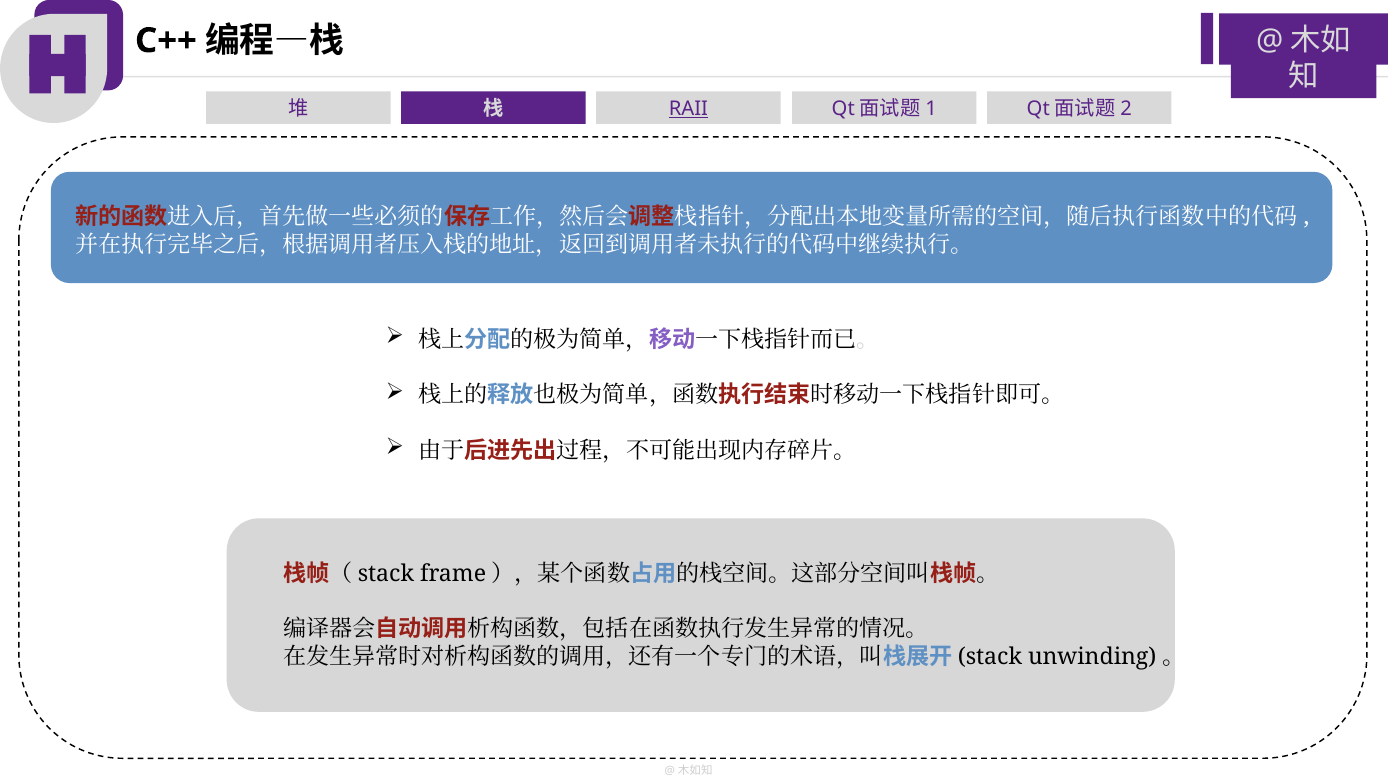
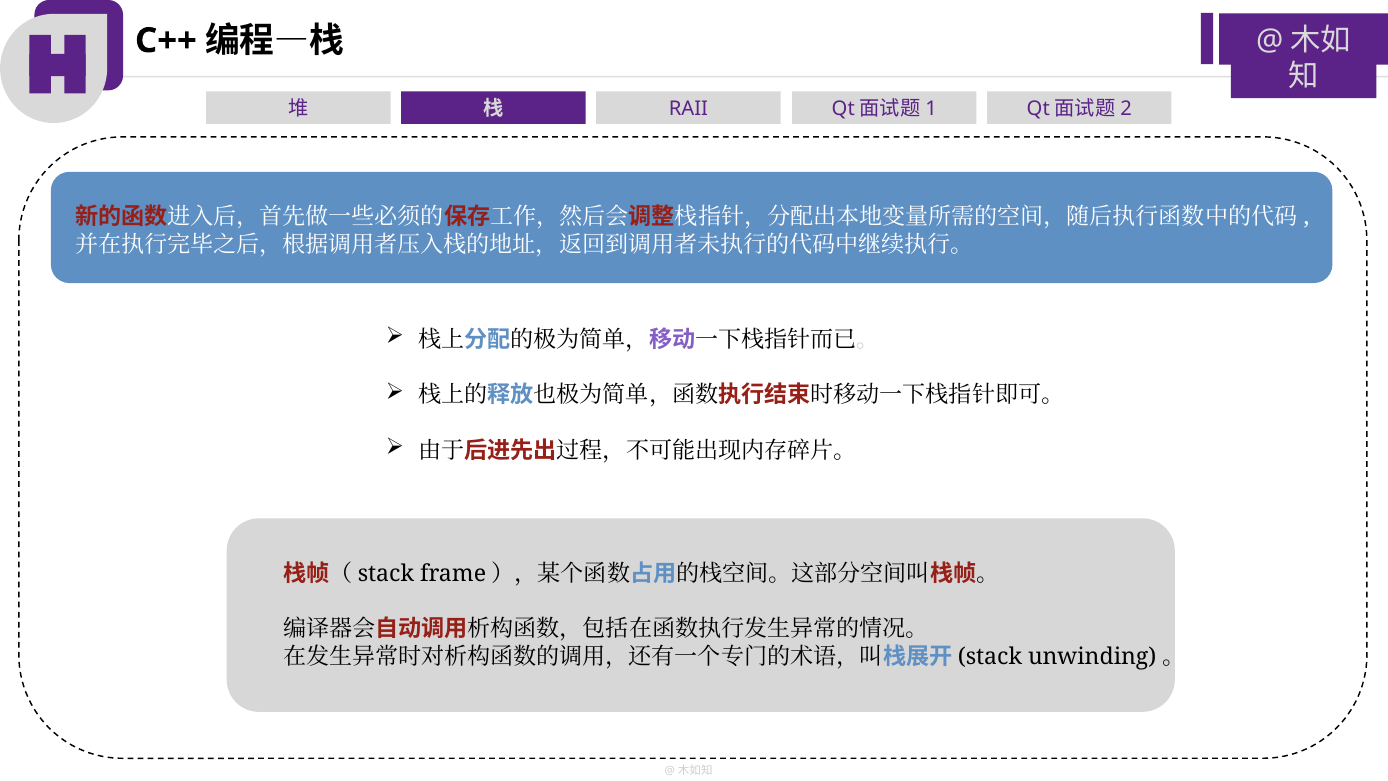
RAII underline: present -> none
